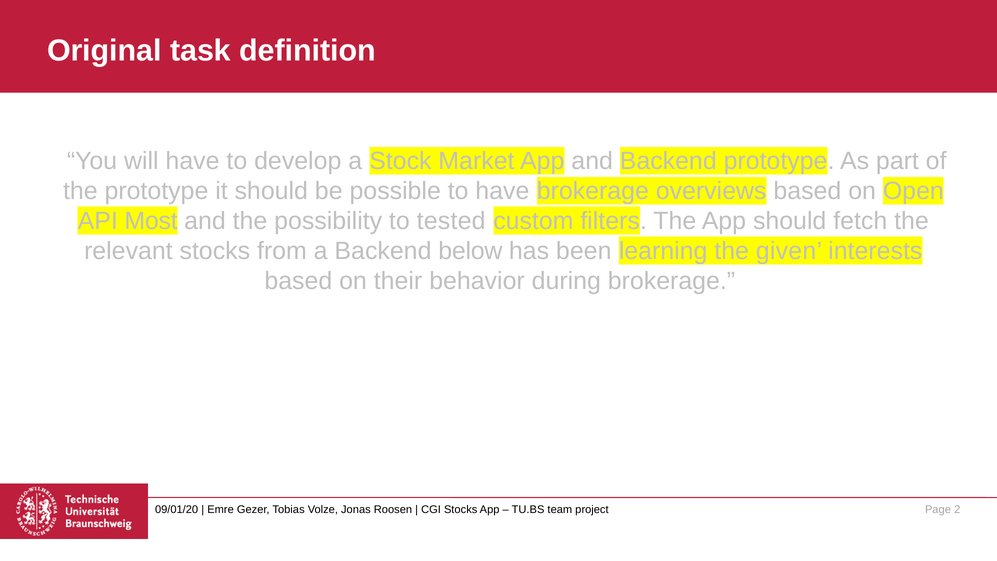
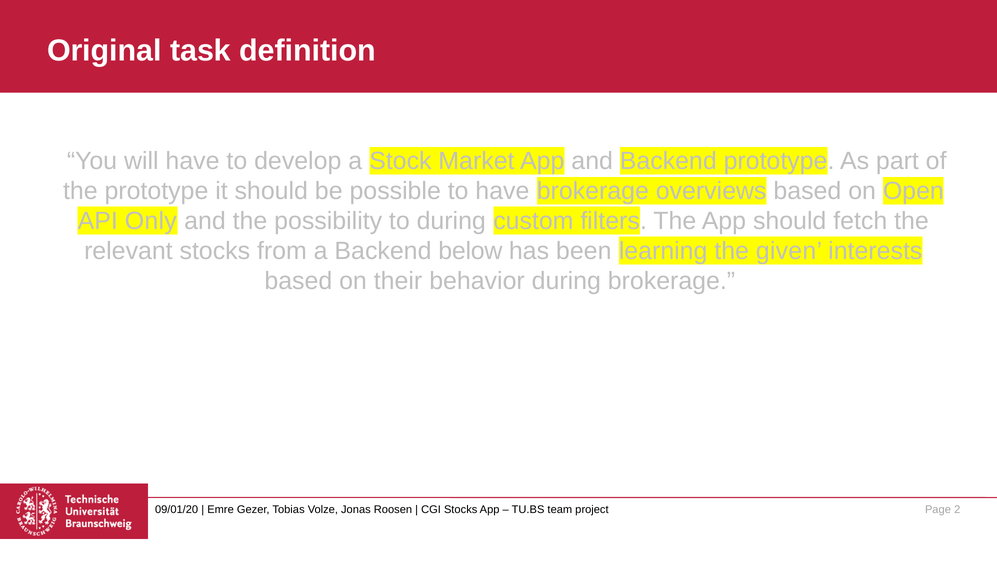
Most: Most -> Only
to tested: tested -> during
